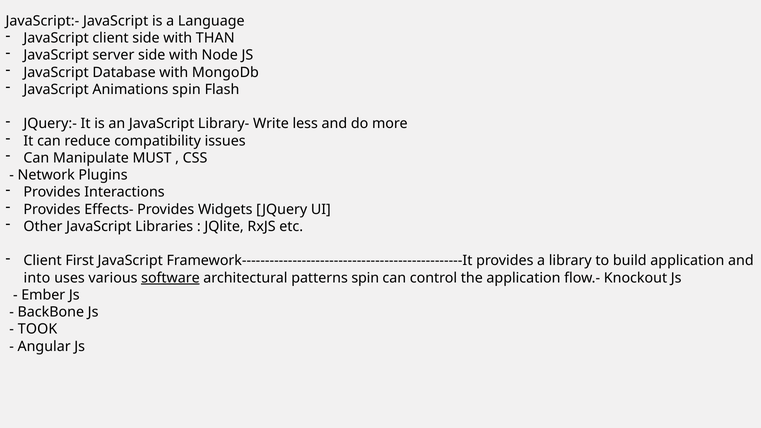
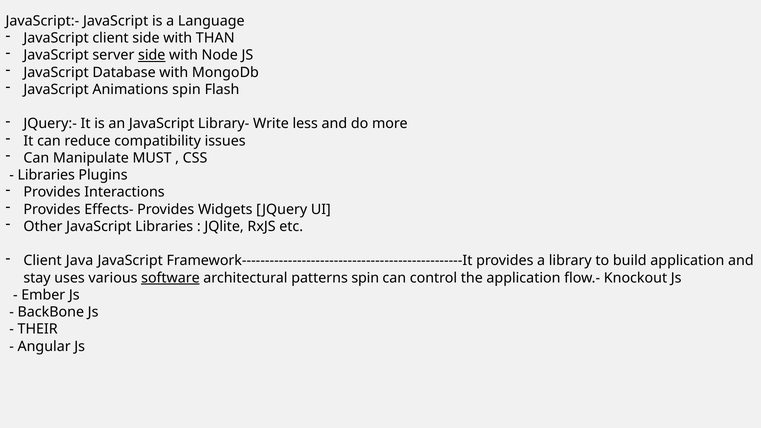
side at (152, 55) underline: none -> present
Network at (46, 175): Network -> Libraries
First: First -> Java
into: into -> stay
TOOK: TOOK -> THEIR
